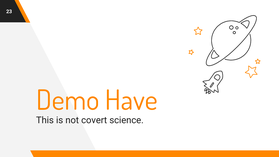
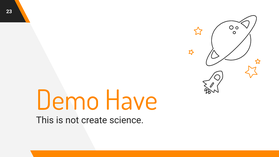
covert: covert -> create
